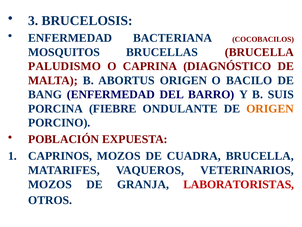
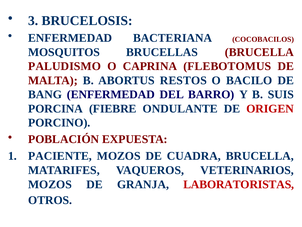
DIAGNÓSTICO: DIAGNÓSTICO -> FLEBOTOMUS
ABORTUS ORIGEN: ORIGEN -> RESTOS
ORIGEN at (270, 108) colour: orange -> red
CAPRINOS: CAPRINOS -> PACIENTE
